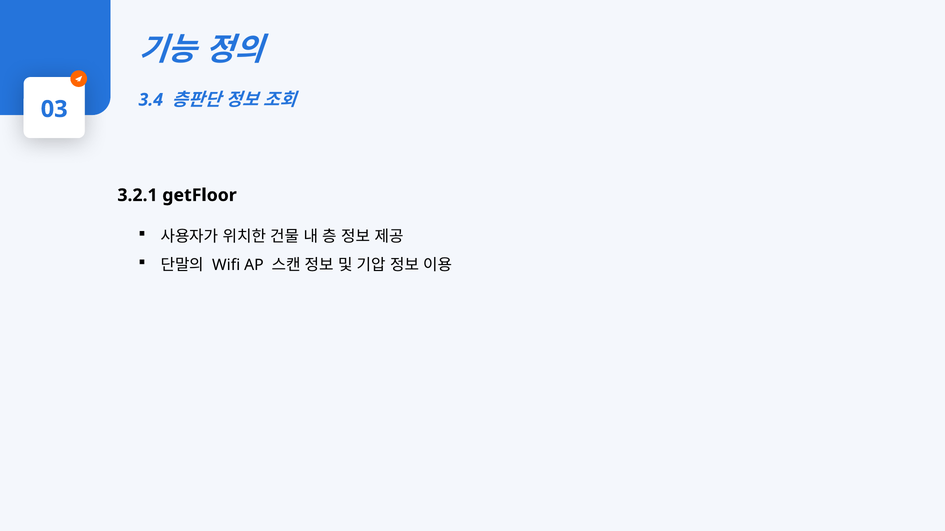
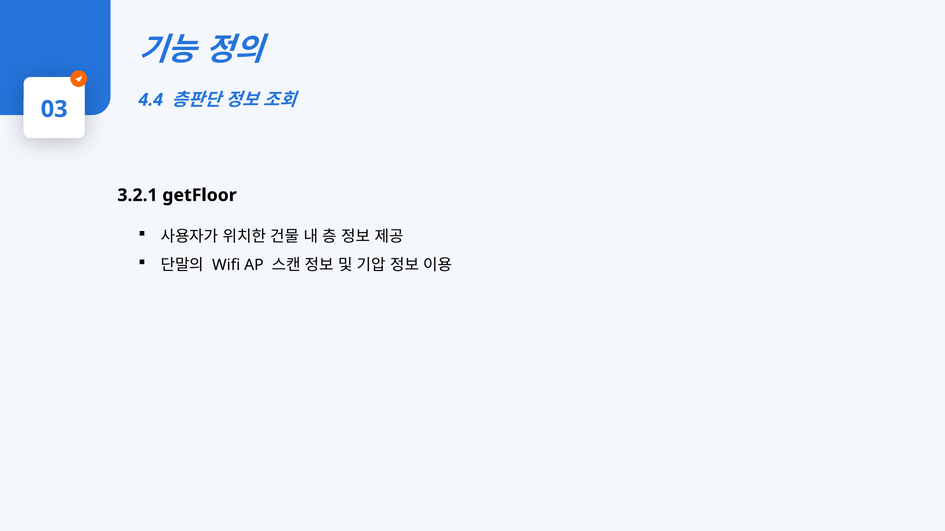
3.4: 3.4 -> 4.4
